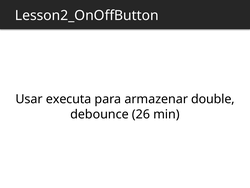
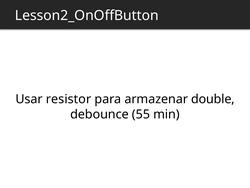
executa: executa -> resistor
26: 26 -> 55
